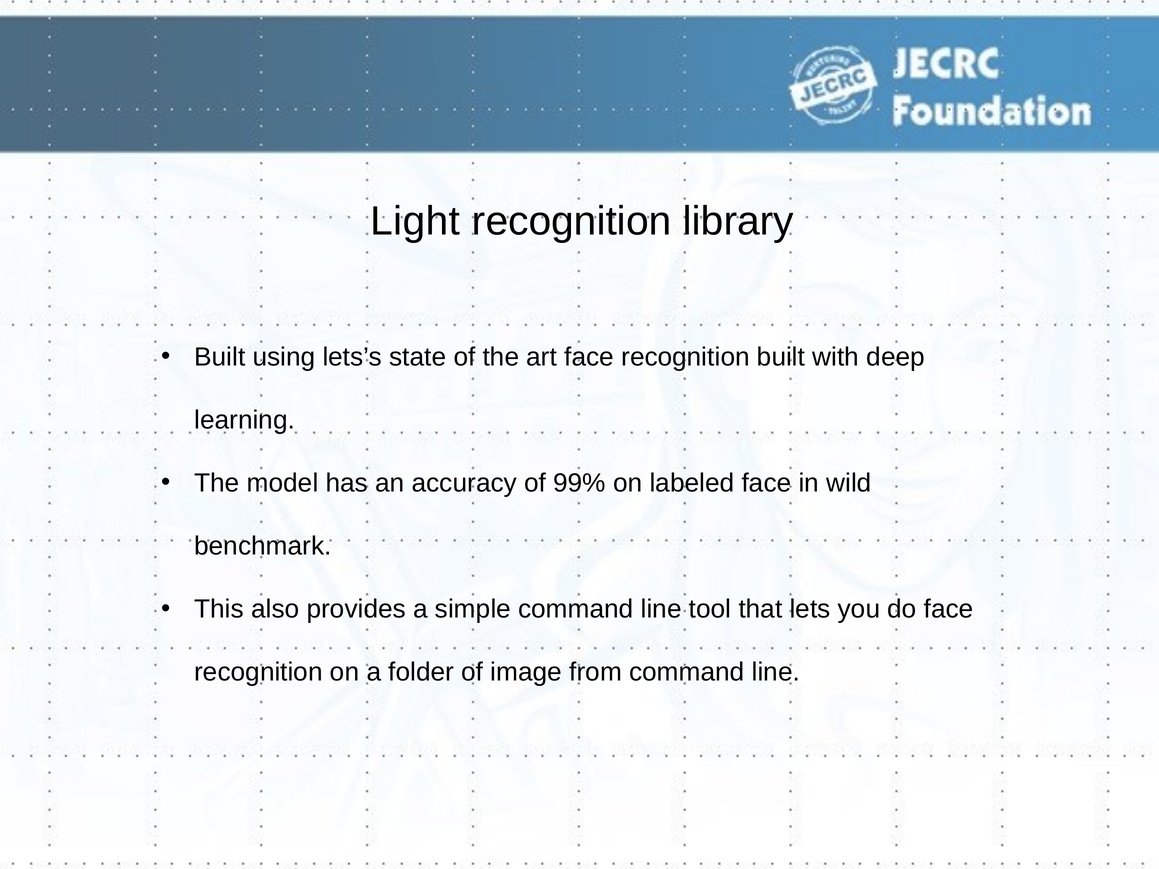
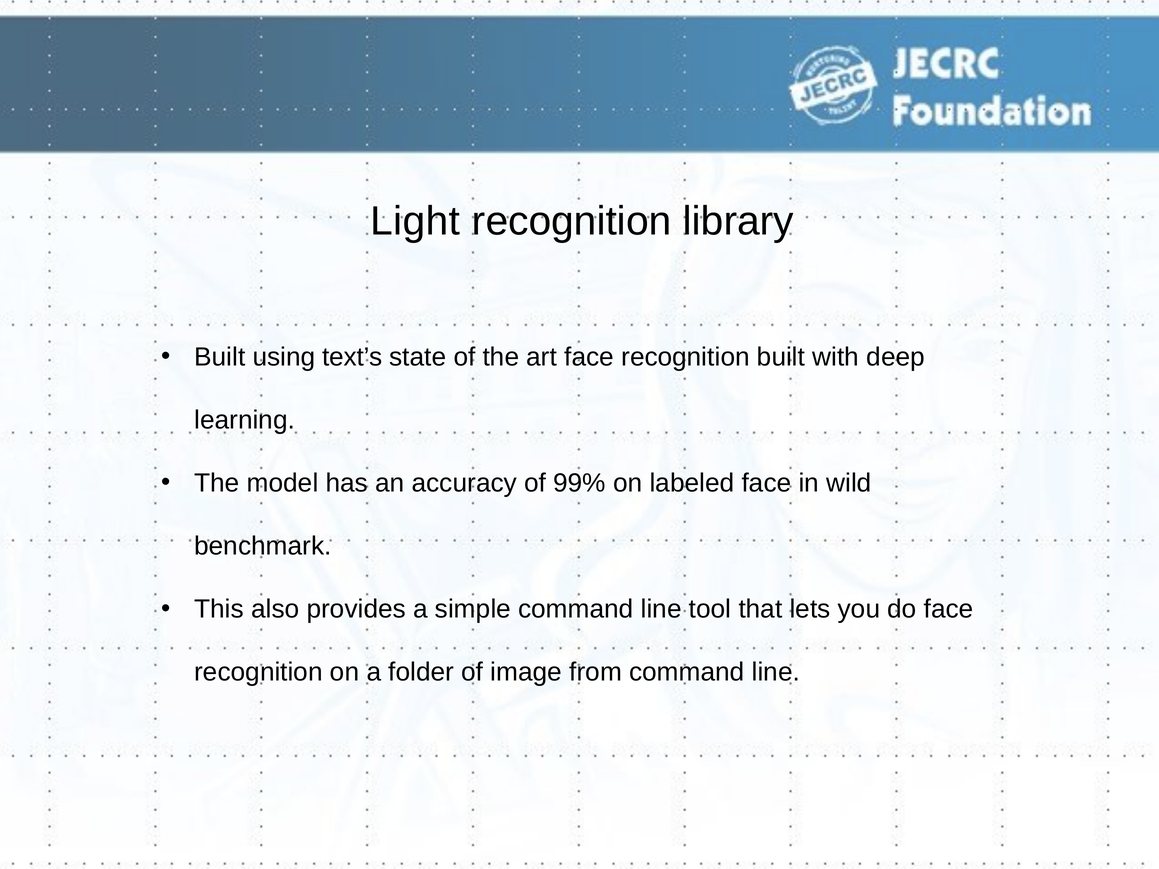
lets’s: lets’s -> text’s
